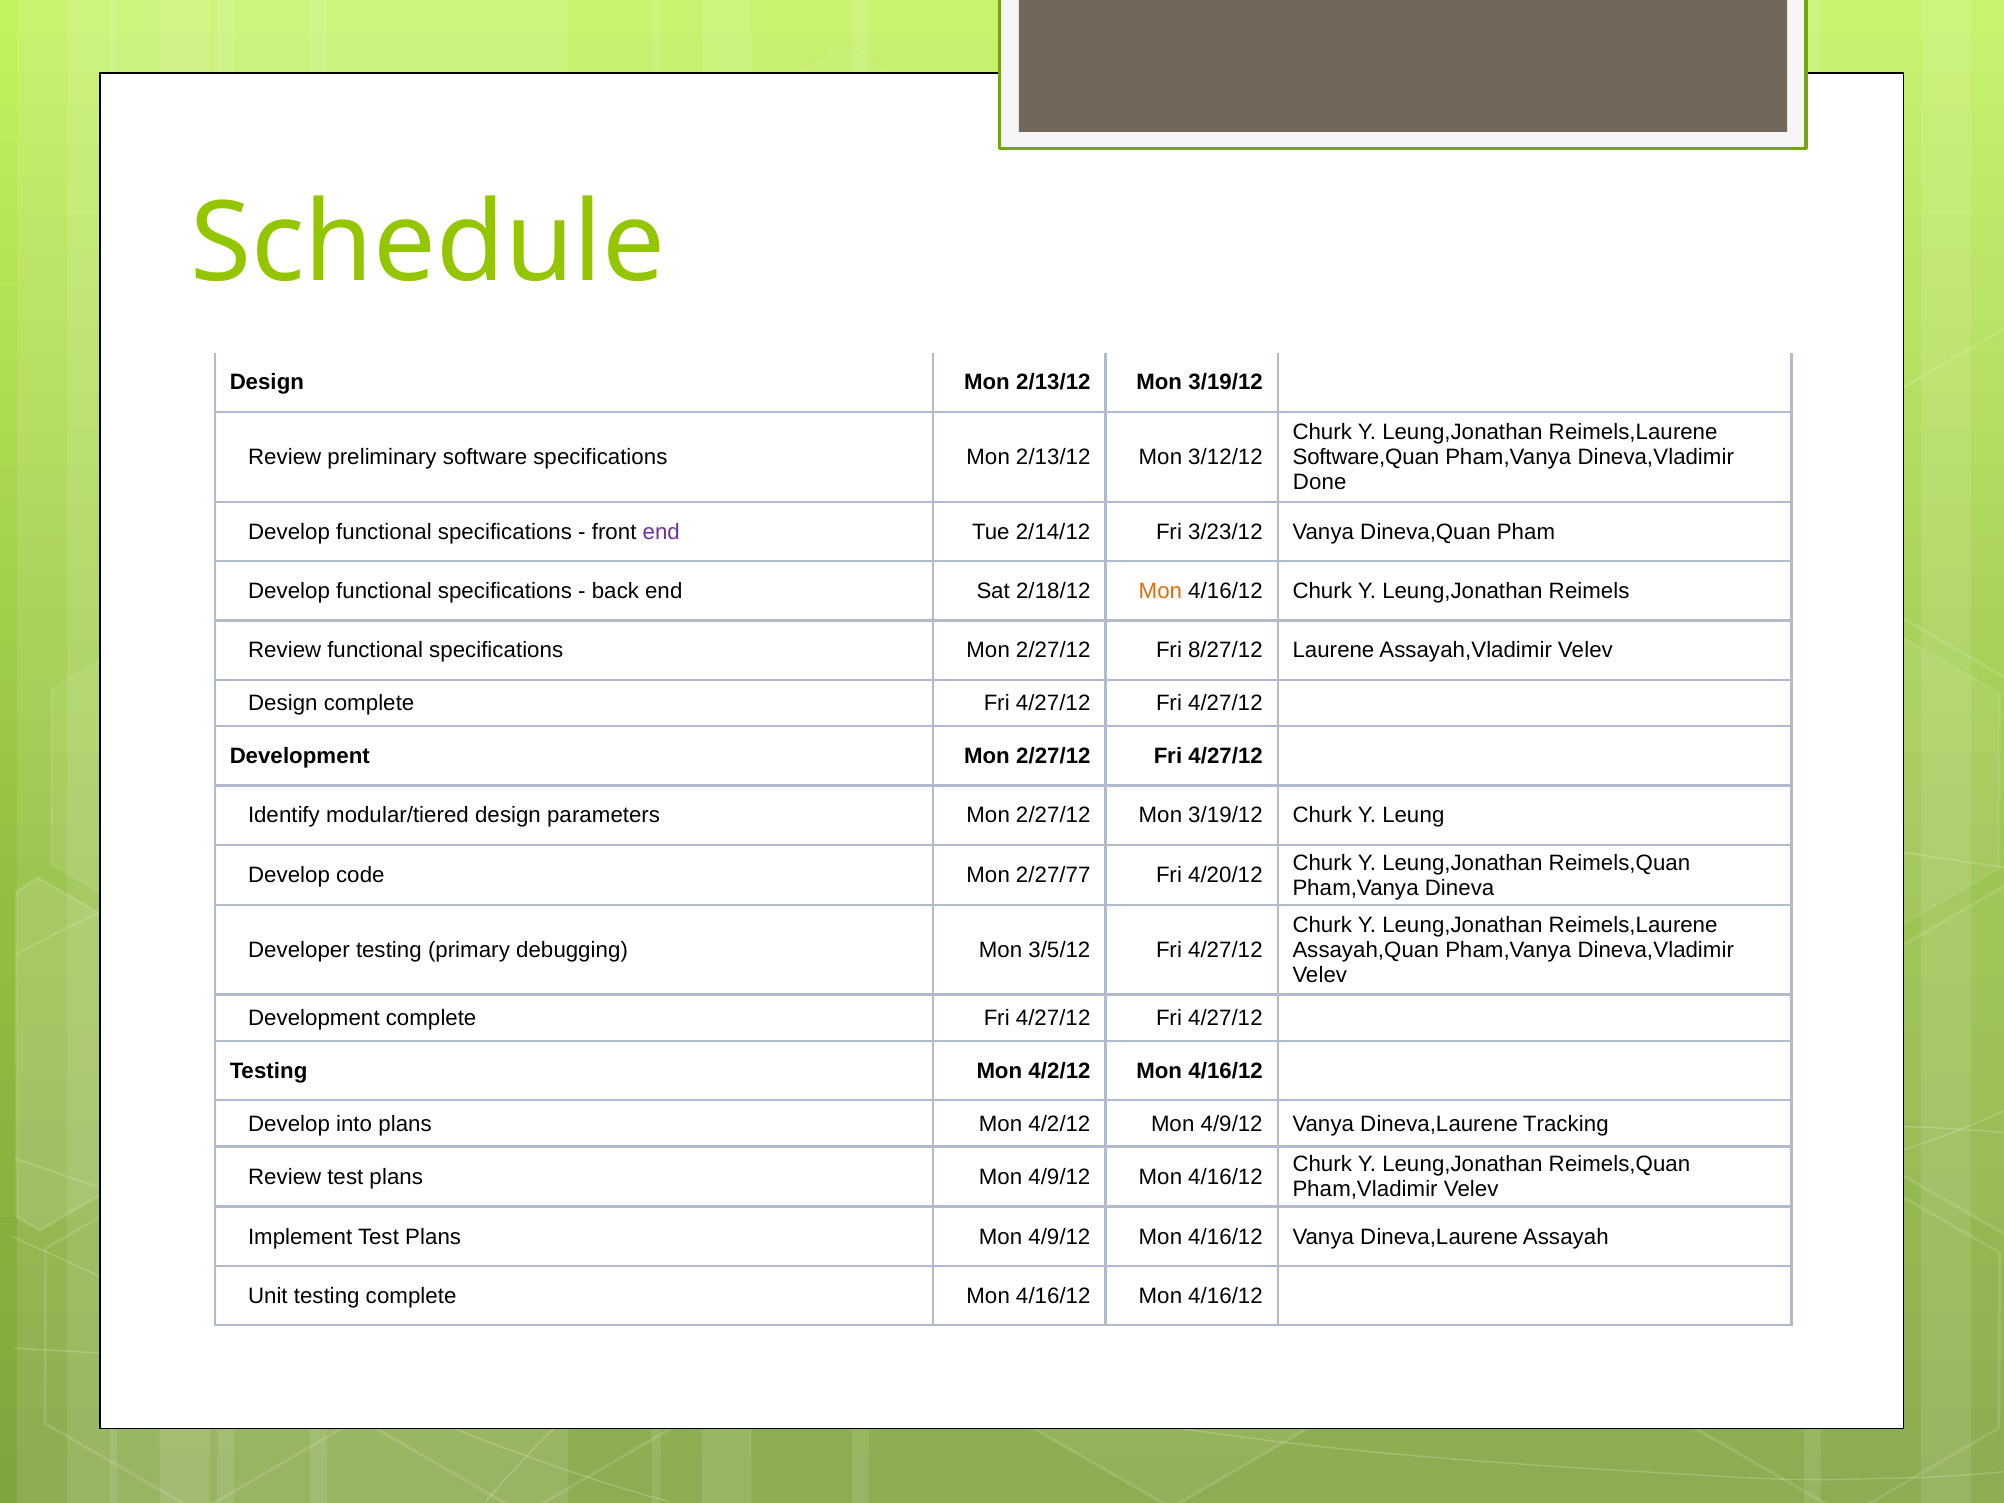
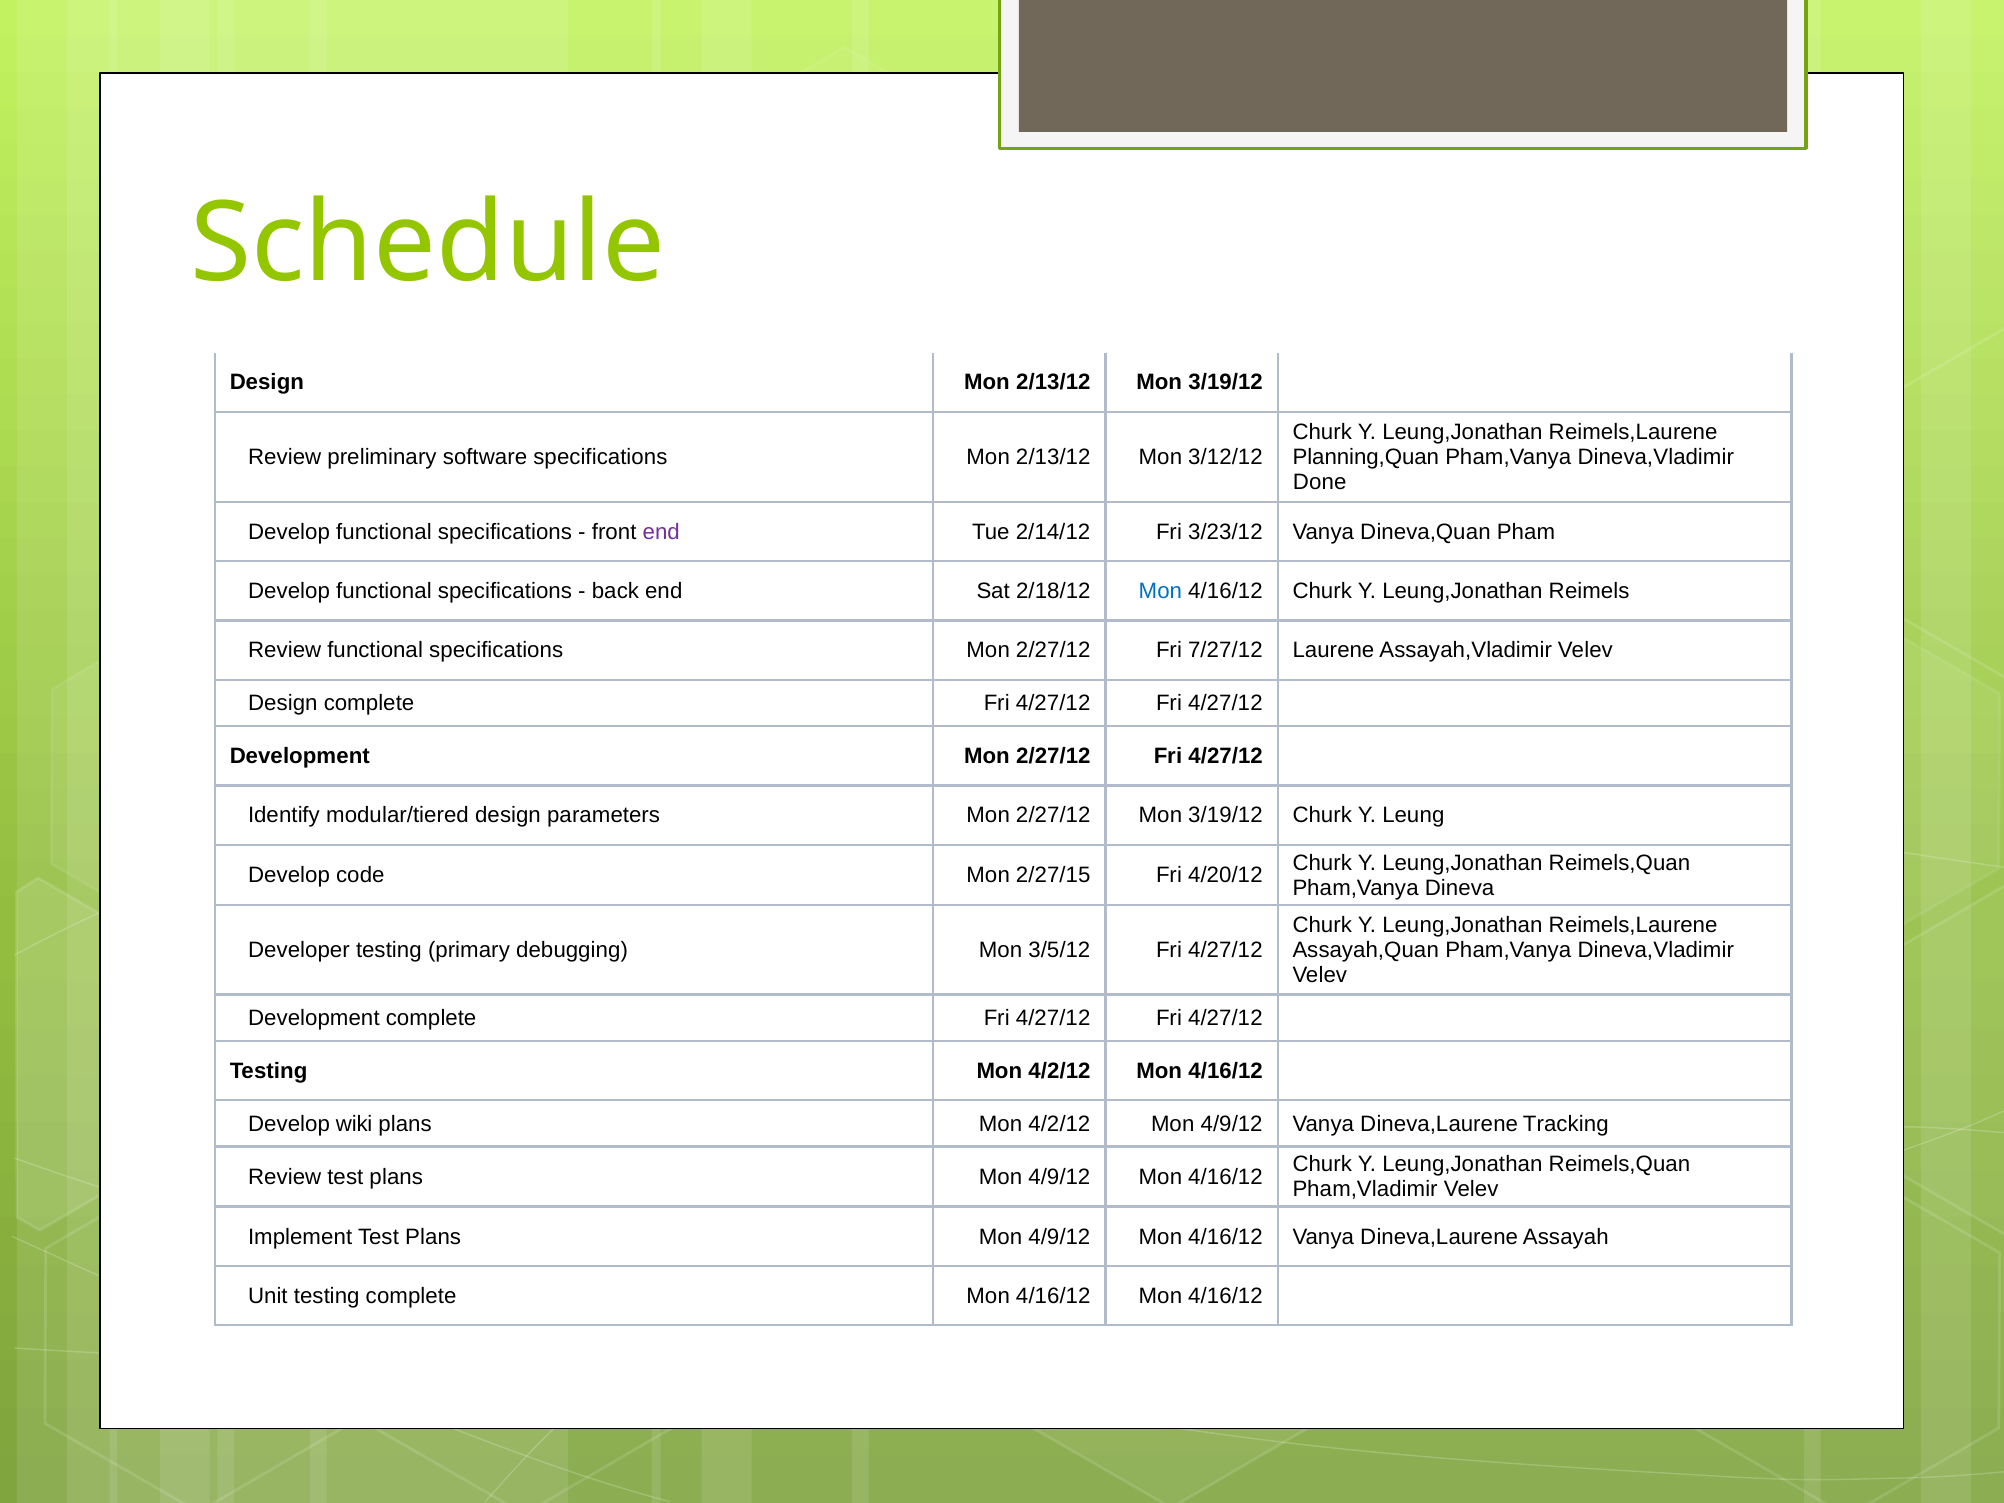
Software,Quan: Software,Quan -> Planning,Quan
Mon at (1160, 591) colour: orange -> blue
8/27/12: 8/27/12 -> 7/27/12
2/27/77: 2/27/77 -> 2/27/15
into: into -> wiki
